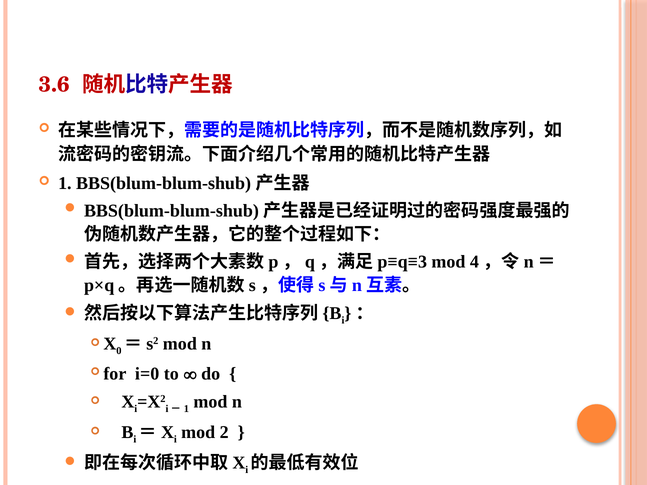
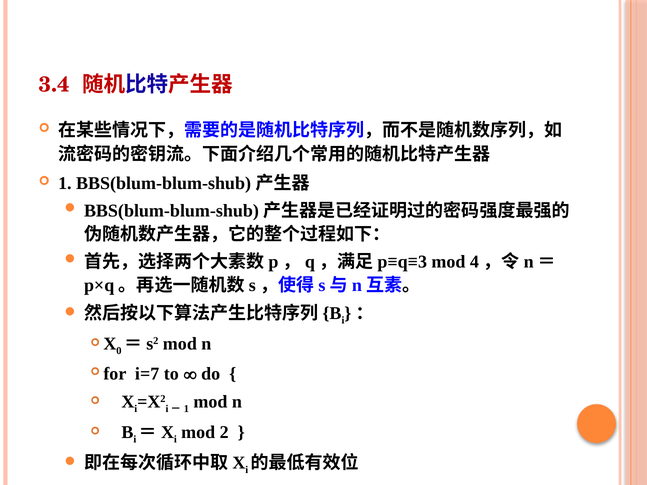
3.6: 3.6 -> 3.4
i=0: i=0 -> i=7
